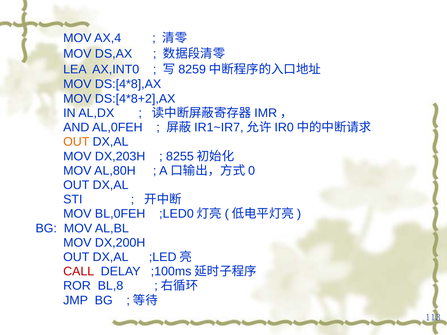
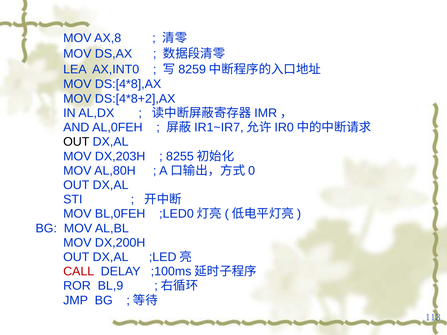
AX,4: AX,4 -> AX,8
OUT at (76, 142) colour: orange -> black
BL,8: BL,8 -> BL,9
